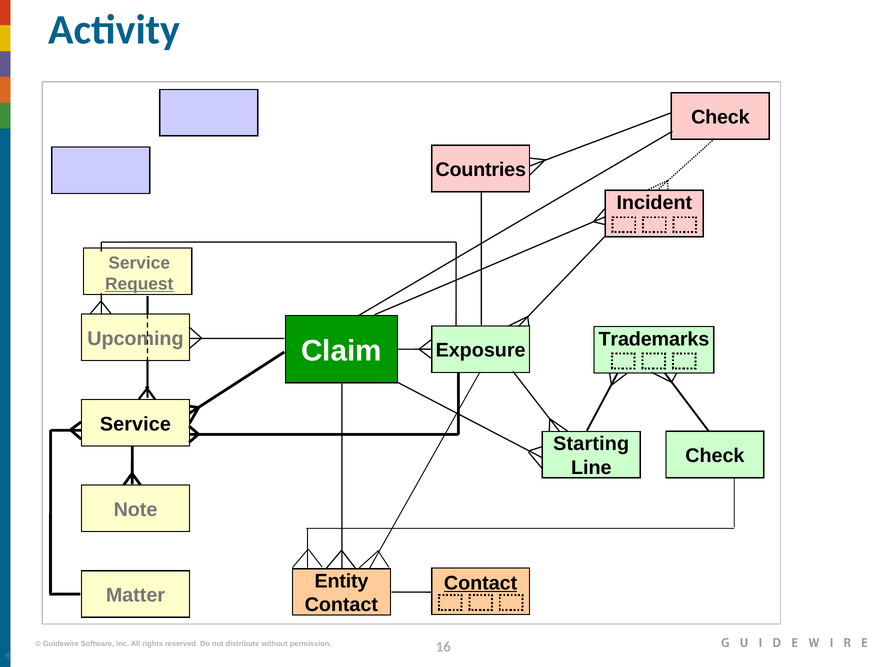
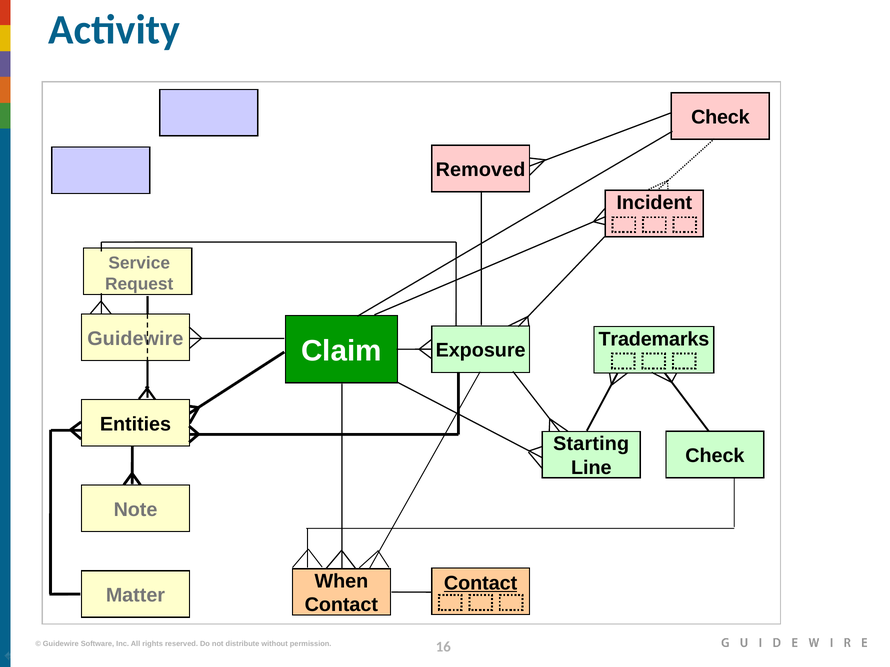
Countries: Countries -> Removed
Request underline: present -> none
Upcoming at (135, 339): Upcoming -> Guidewire
Service at (135, 424): Service -> Entities
Entity: Entity -> When
